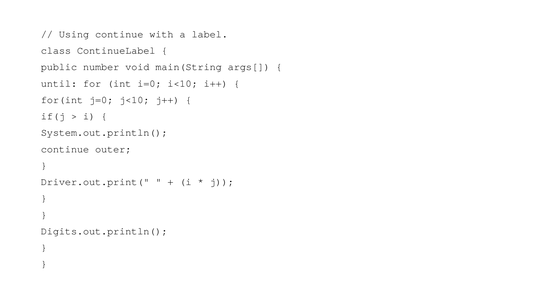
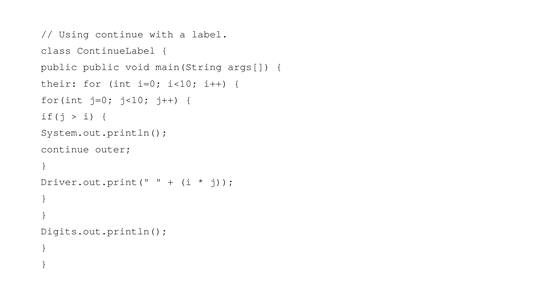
public number: number -> public
until: until -> their
